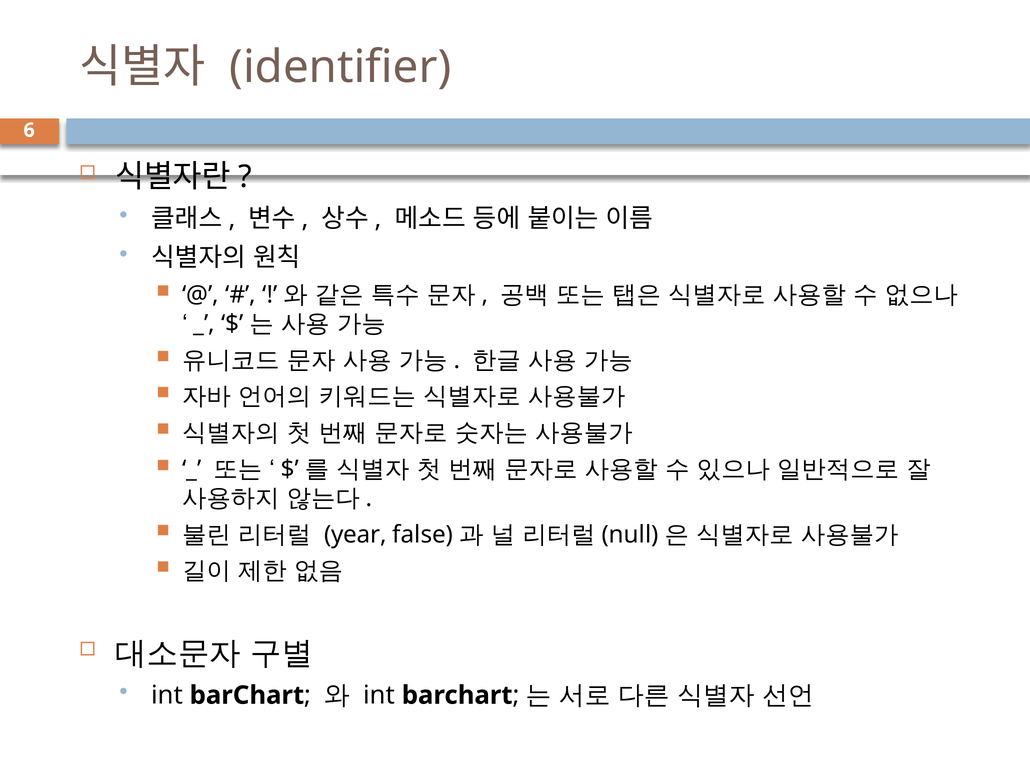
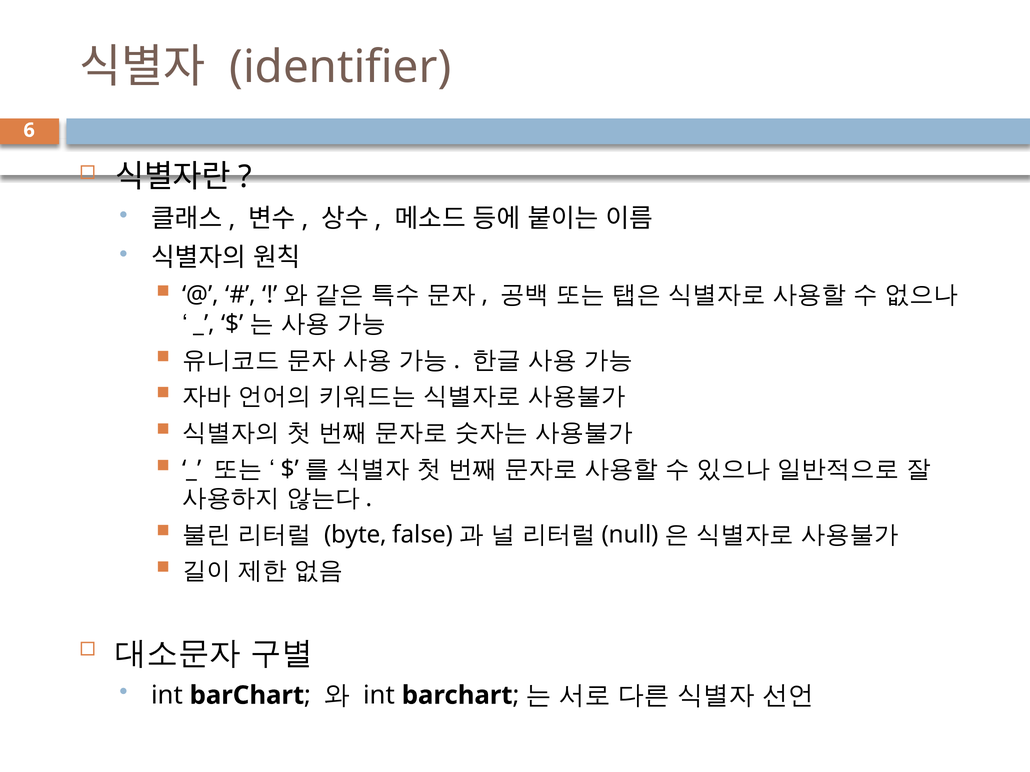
year: year -> byte
